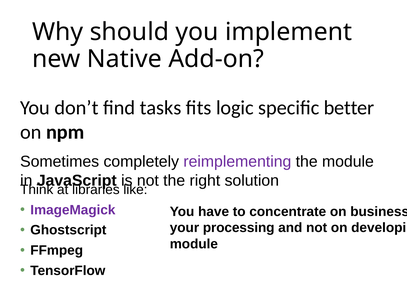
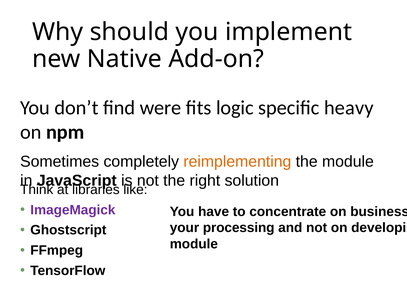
tasks: tasks -> were
better: better -> heavy
reimplementing colour: purple -> orange
